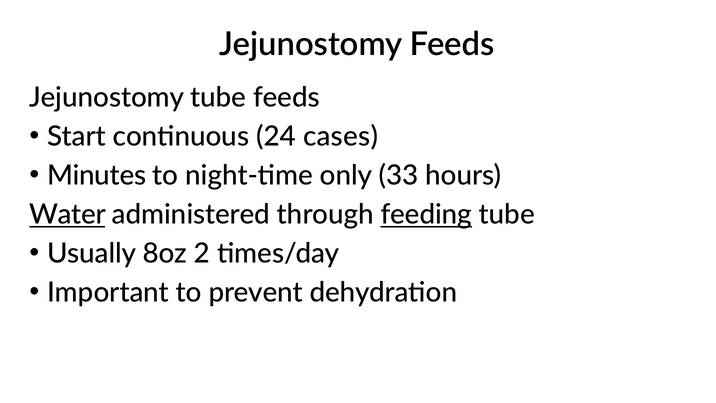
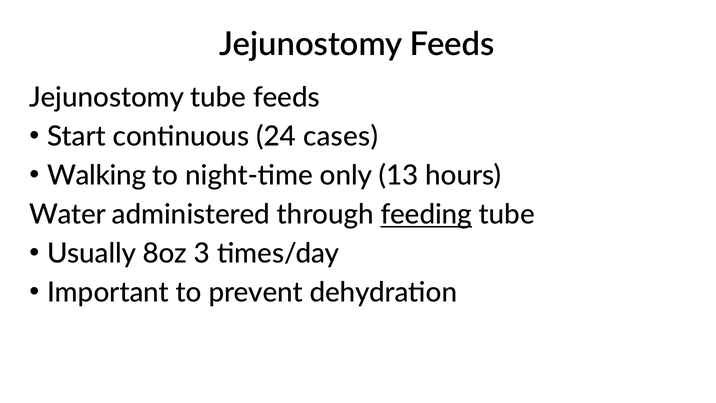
Minutes: Minutes -> Walking
33: 33 -> 13
Water underline: present -> none
2: 2 -> 3
